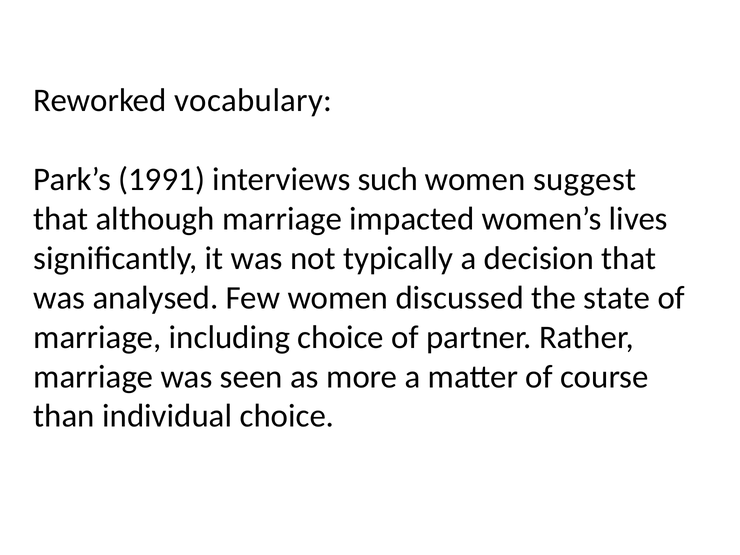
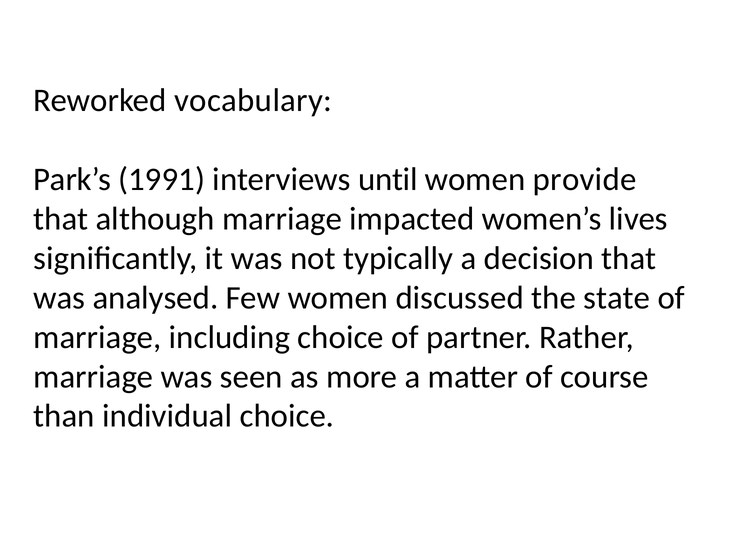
such: such -> until
suggest: suggest -> provide
